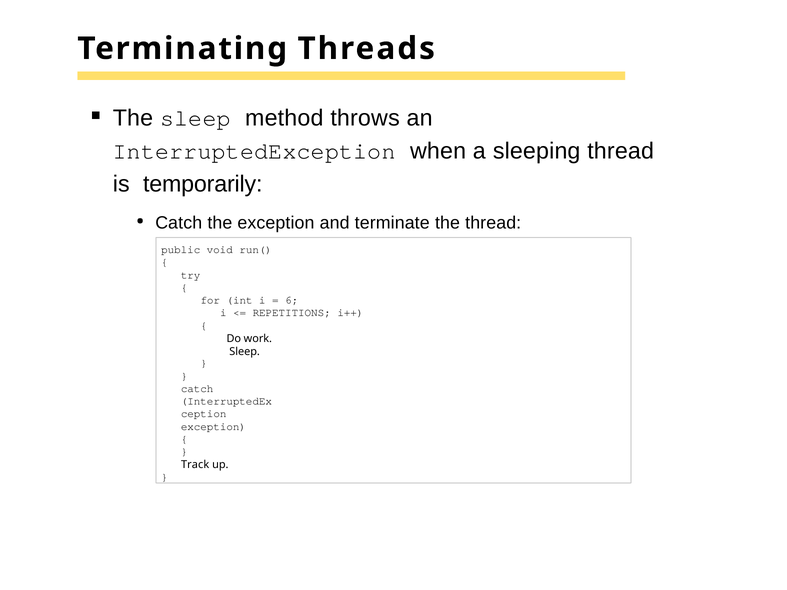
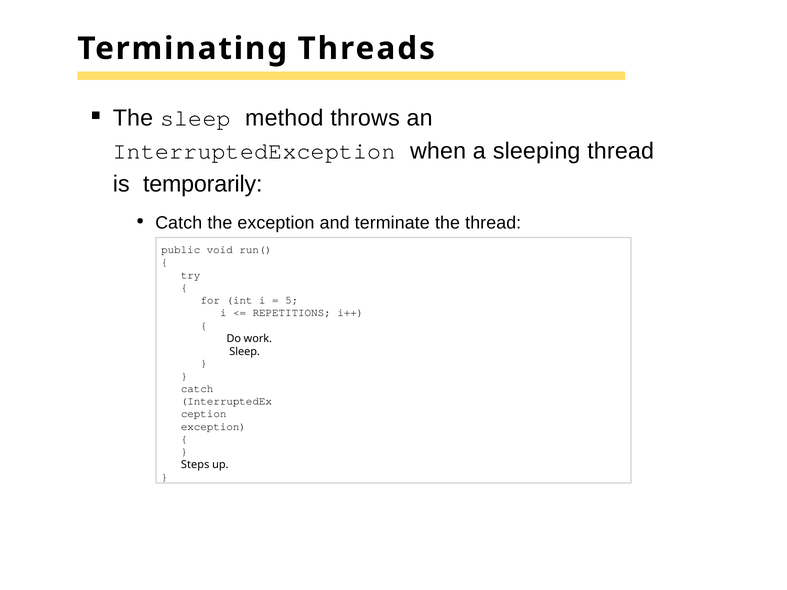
6: 6 -> 5
Track: Track -> Steps
